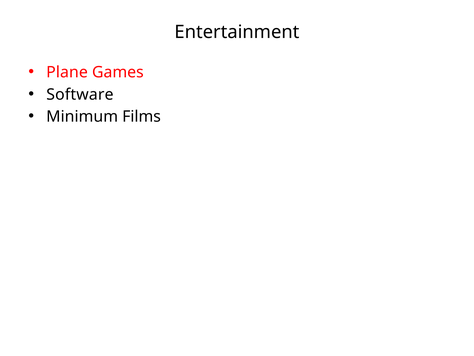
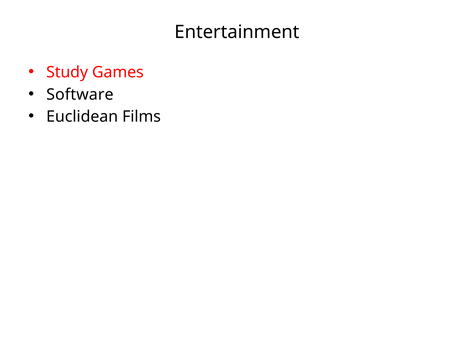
Plane: Plane -> Study
Minimum: Minimum -> Euclidean
